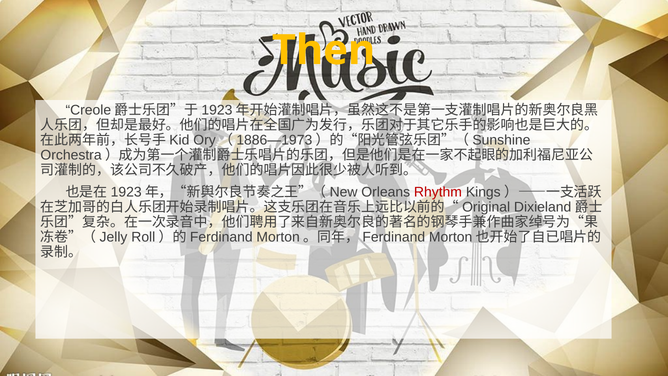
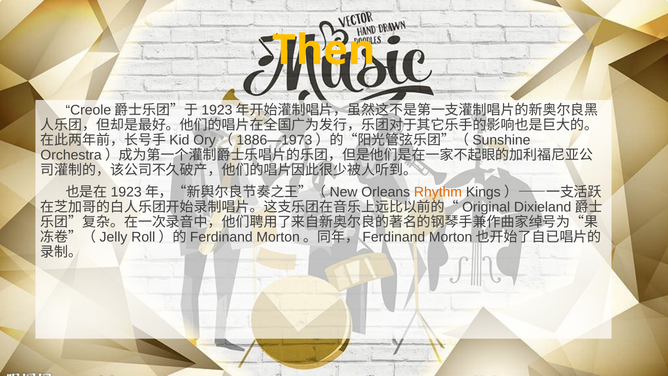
Rhythm colour: red -> orange
